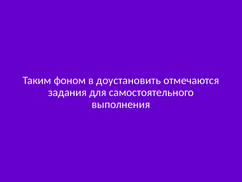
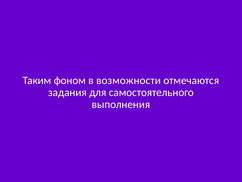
доустановить: доустановить -> возможности
